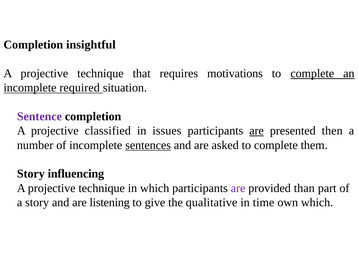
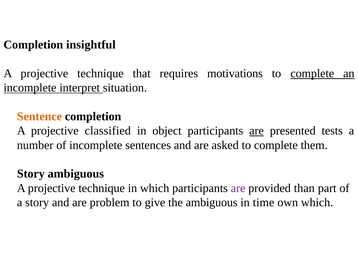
required: required -> interpret
Sentence colour: purple -> orange
issues: issues -> object
then: then -> tests
sentences underline: present -> none
Story influencing: influencing -> ambiguous
listening: listening -> problem
the qualitative: qualitative -> ambiguous
